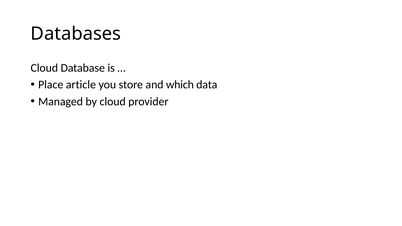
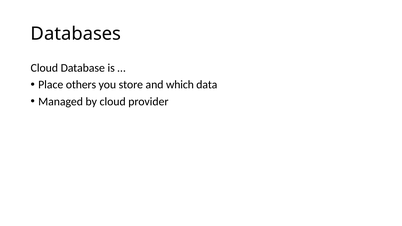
article: article -> others
